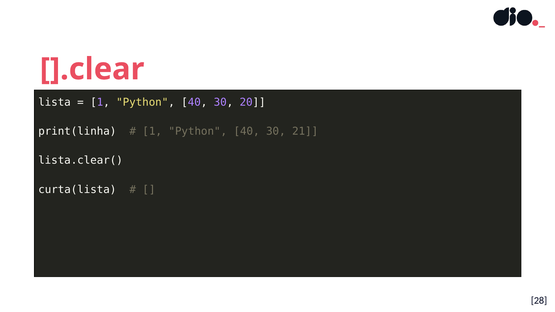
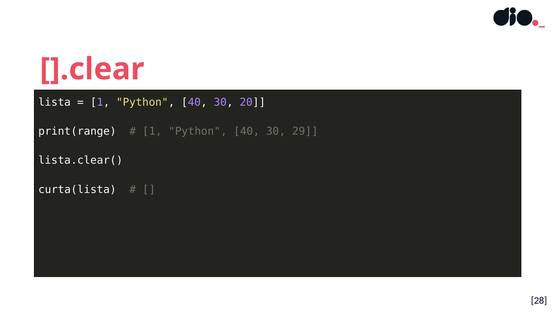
print(linha: print(linha -> print(range
21: 21 -> 29
